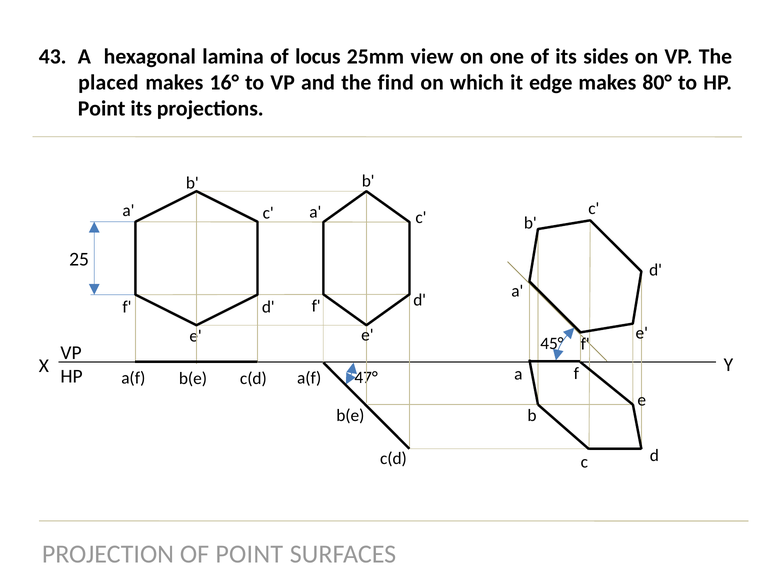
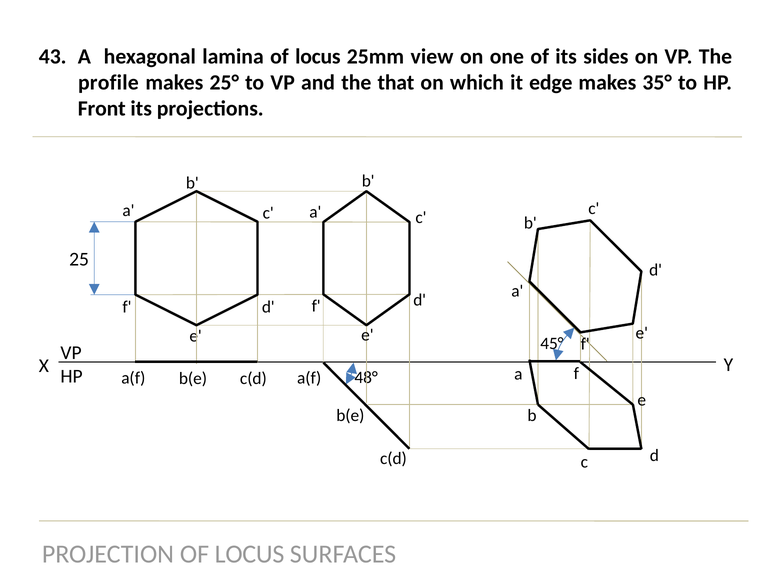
placed: placed -> profile
16°: 16° -> 25°
find: find -> that
80°: 80° -> 35°
Point at (102, 109): Point -> Front
47°: 47° -> 48°
PROJECTION OF POINT: POINT -> LOCUS
